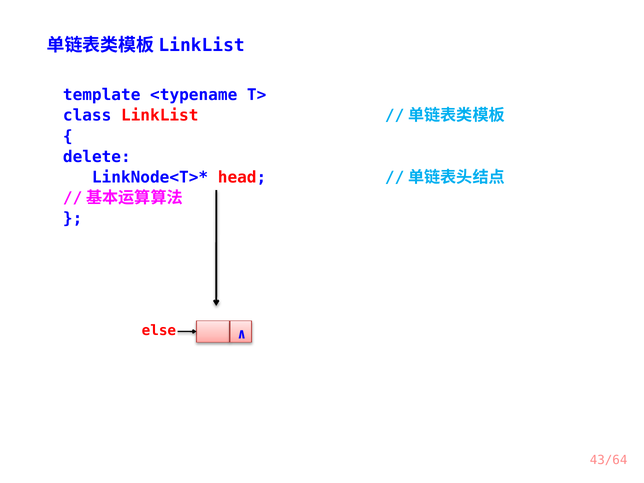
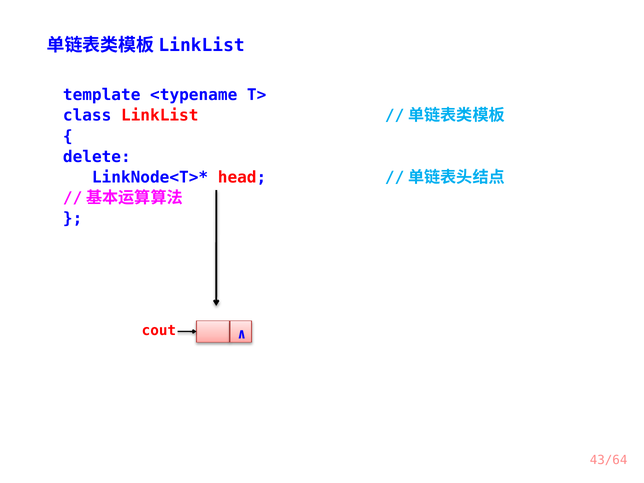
else: else -> cout
